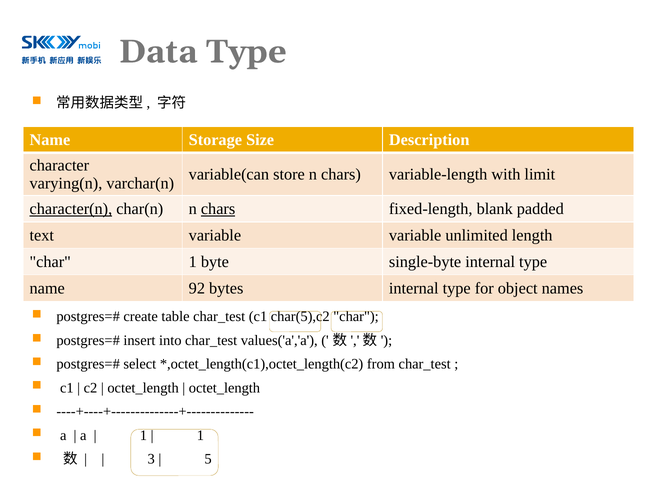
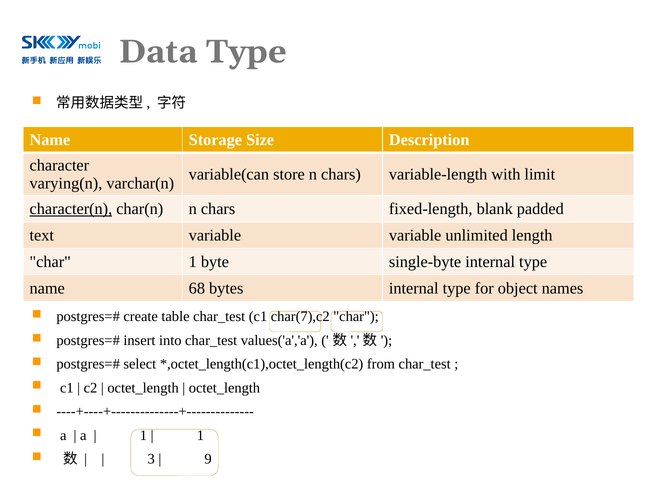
chars at (218, 209) underline: present -> none
92: 92 -> 68
char(5),c2: char(5),c2 -> char(7),c2
5: 5 -> 9
